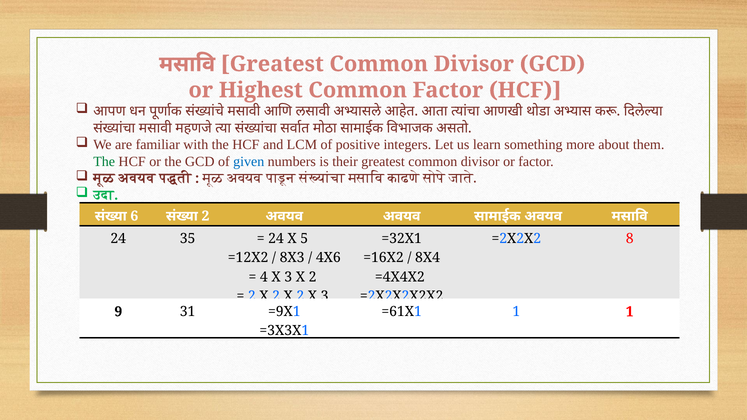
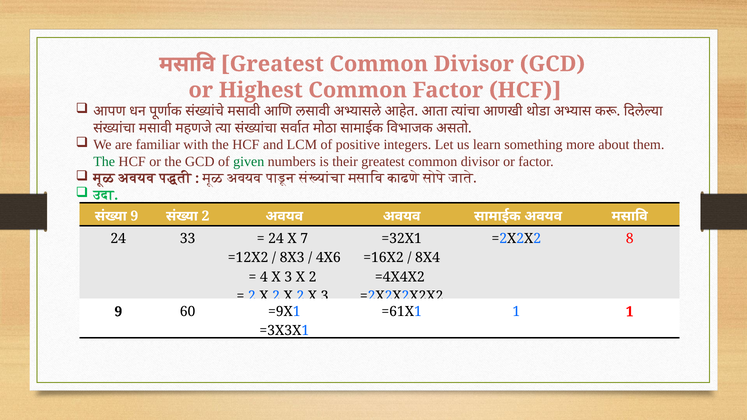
given colour: blue -> green
6 at (134, 216): 6 -> 9
35: 35 -> 33
5: 5 -> 7
31: 31 -> 60
